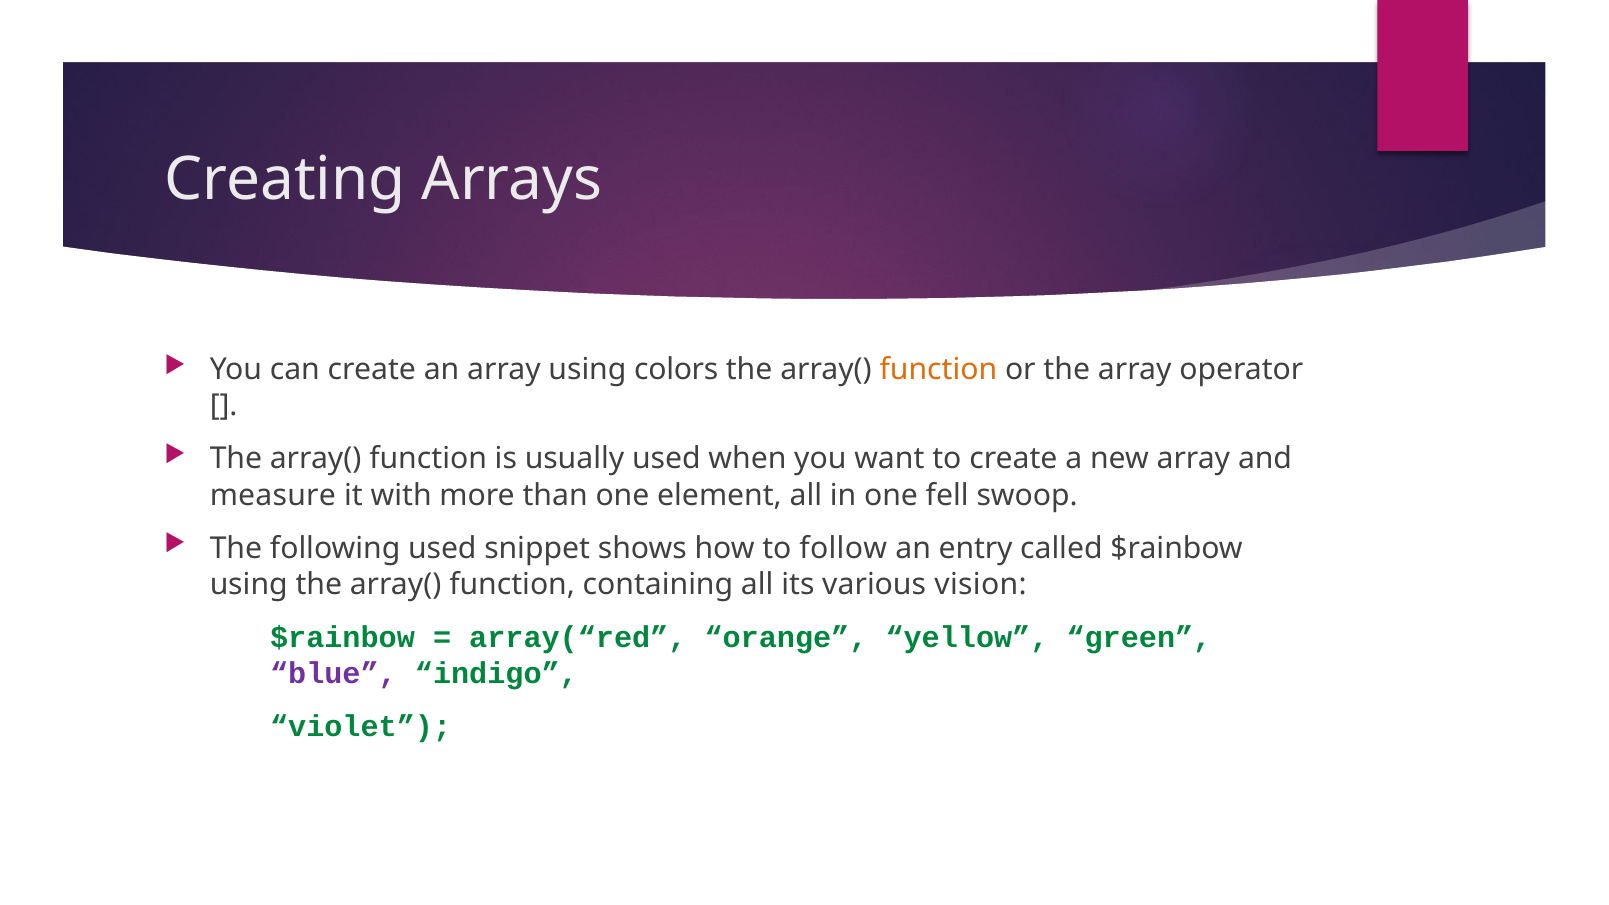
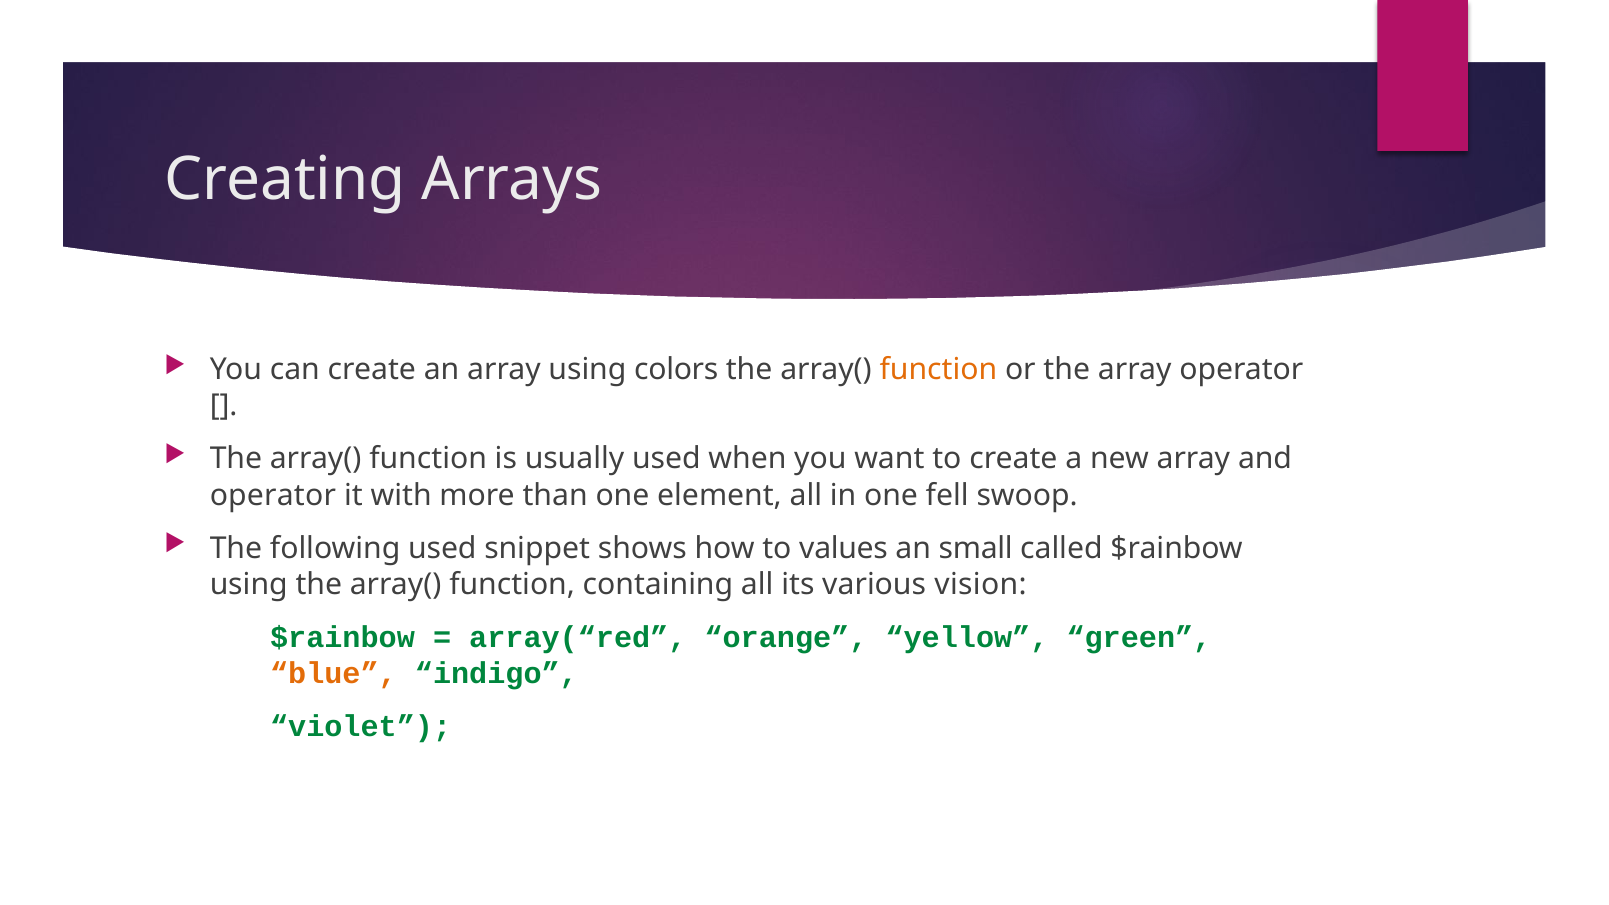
measure at (273, 495): measure -> operator
follow: follow -> values
entry: entry -> small
blue colour: purple -> orange
